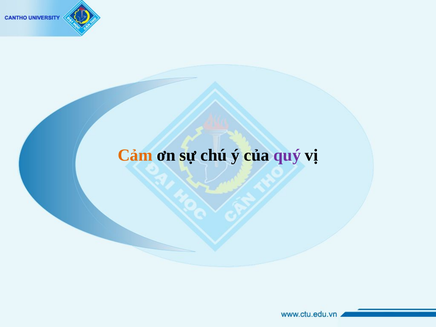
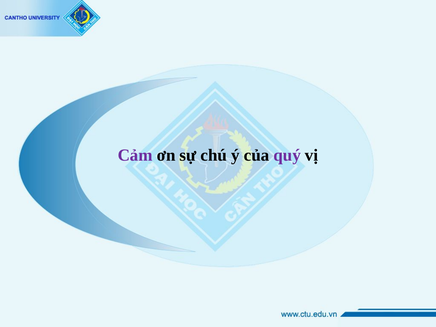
Cảm colour: orange -> purple
